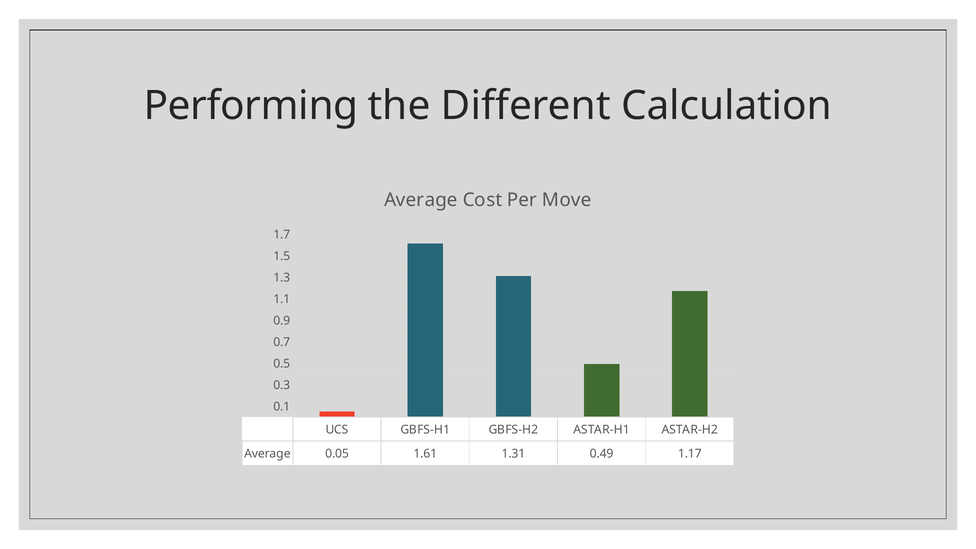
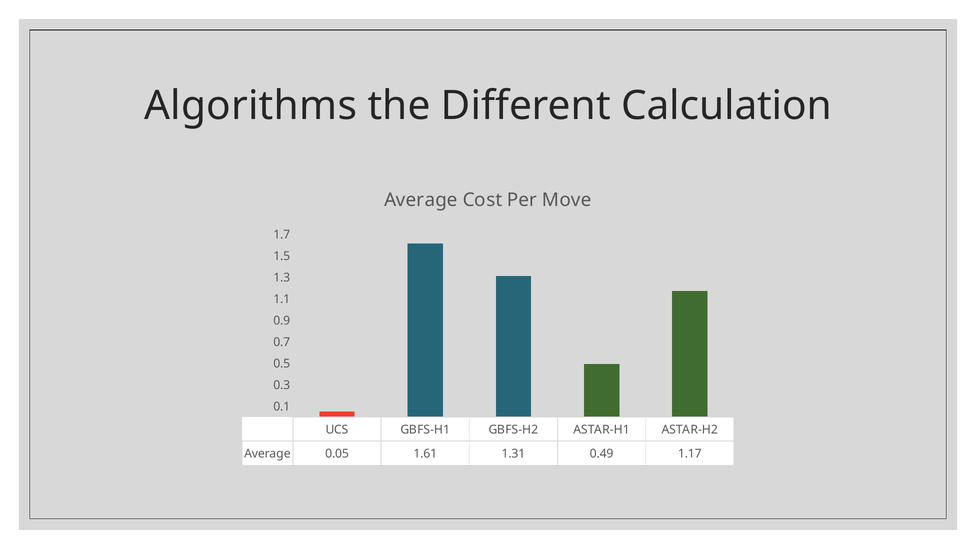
Performing: Performing -> Algorithms
